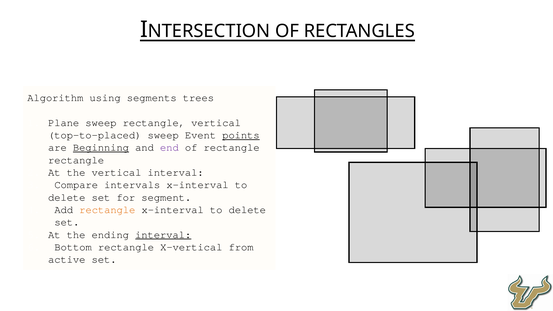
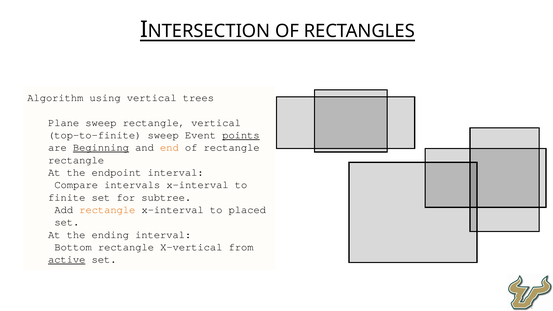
using segments: segments -> vertical
top-to-placed: top-to-placed -> top-to-finite
end colour: purple -> orange
the vertical: vertical -> endpoint
delete at (67, 197): delete -> finite
segment: segment -> subtree
delete at (247, 210): delete -> placed
interval at (163, 235) underline: present -> none
active underline: none -> present
